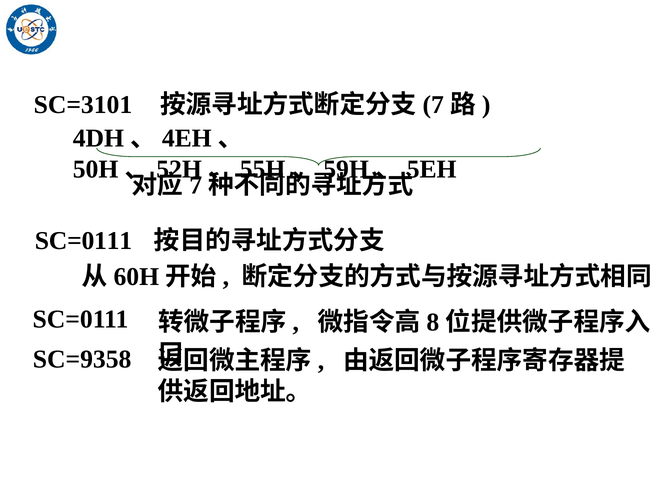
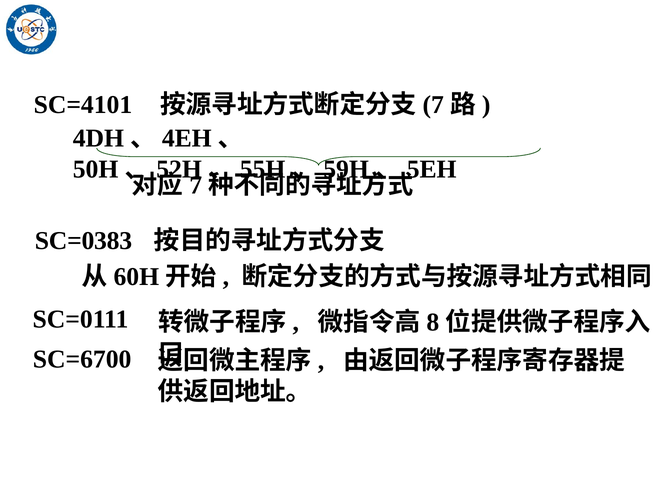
SC=3101: SC=3101 -> SC=4101
SC=0111 at (83, 241): SC=0111 -> SC=0383
SC=9358: SC=9358 -> SC=6700
